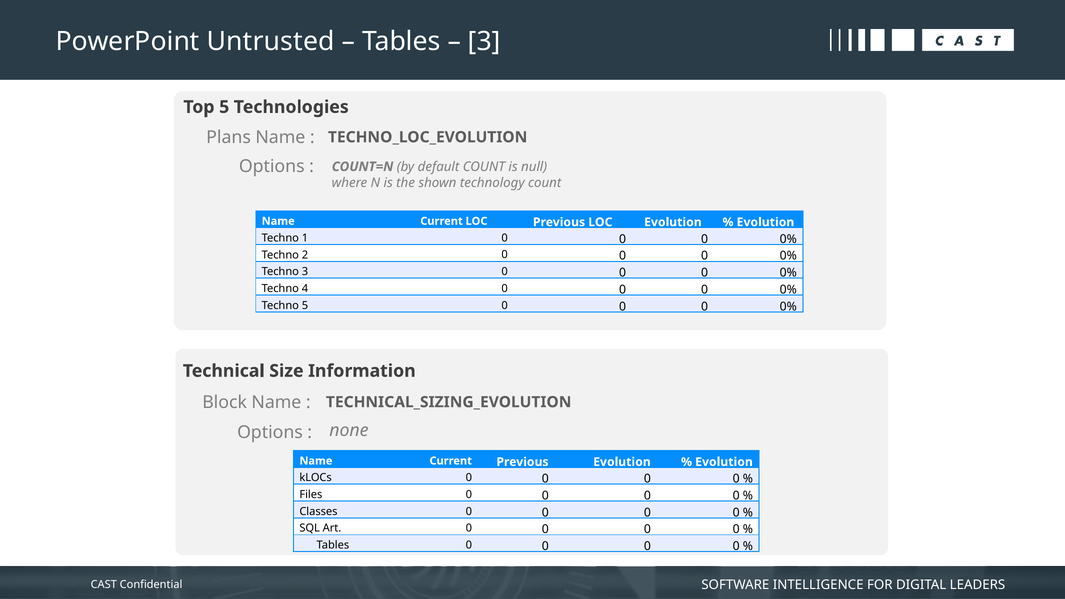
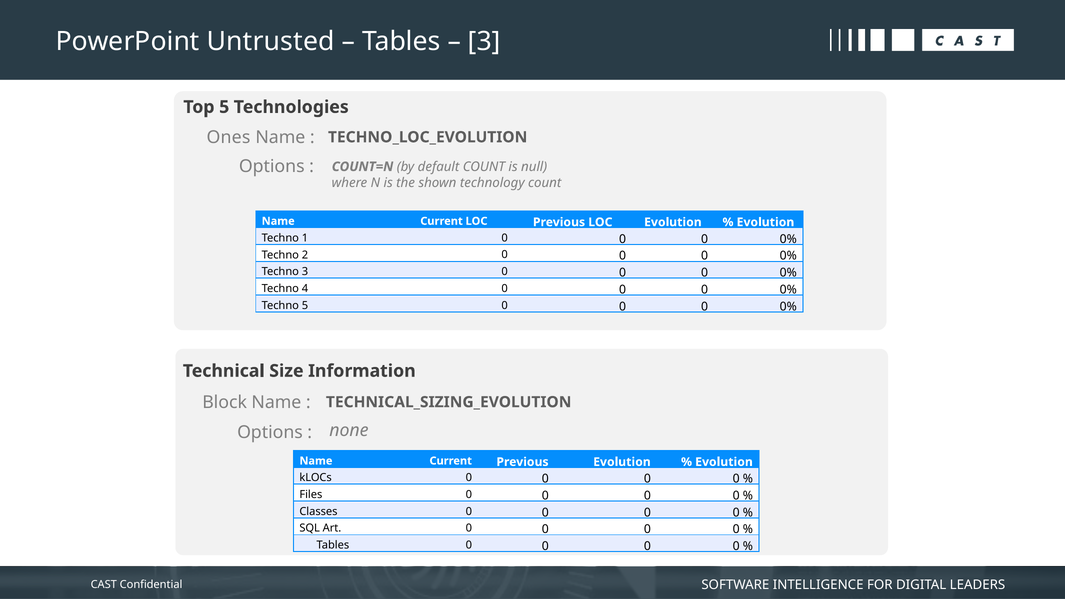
Plans: Plans -> Ones
